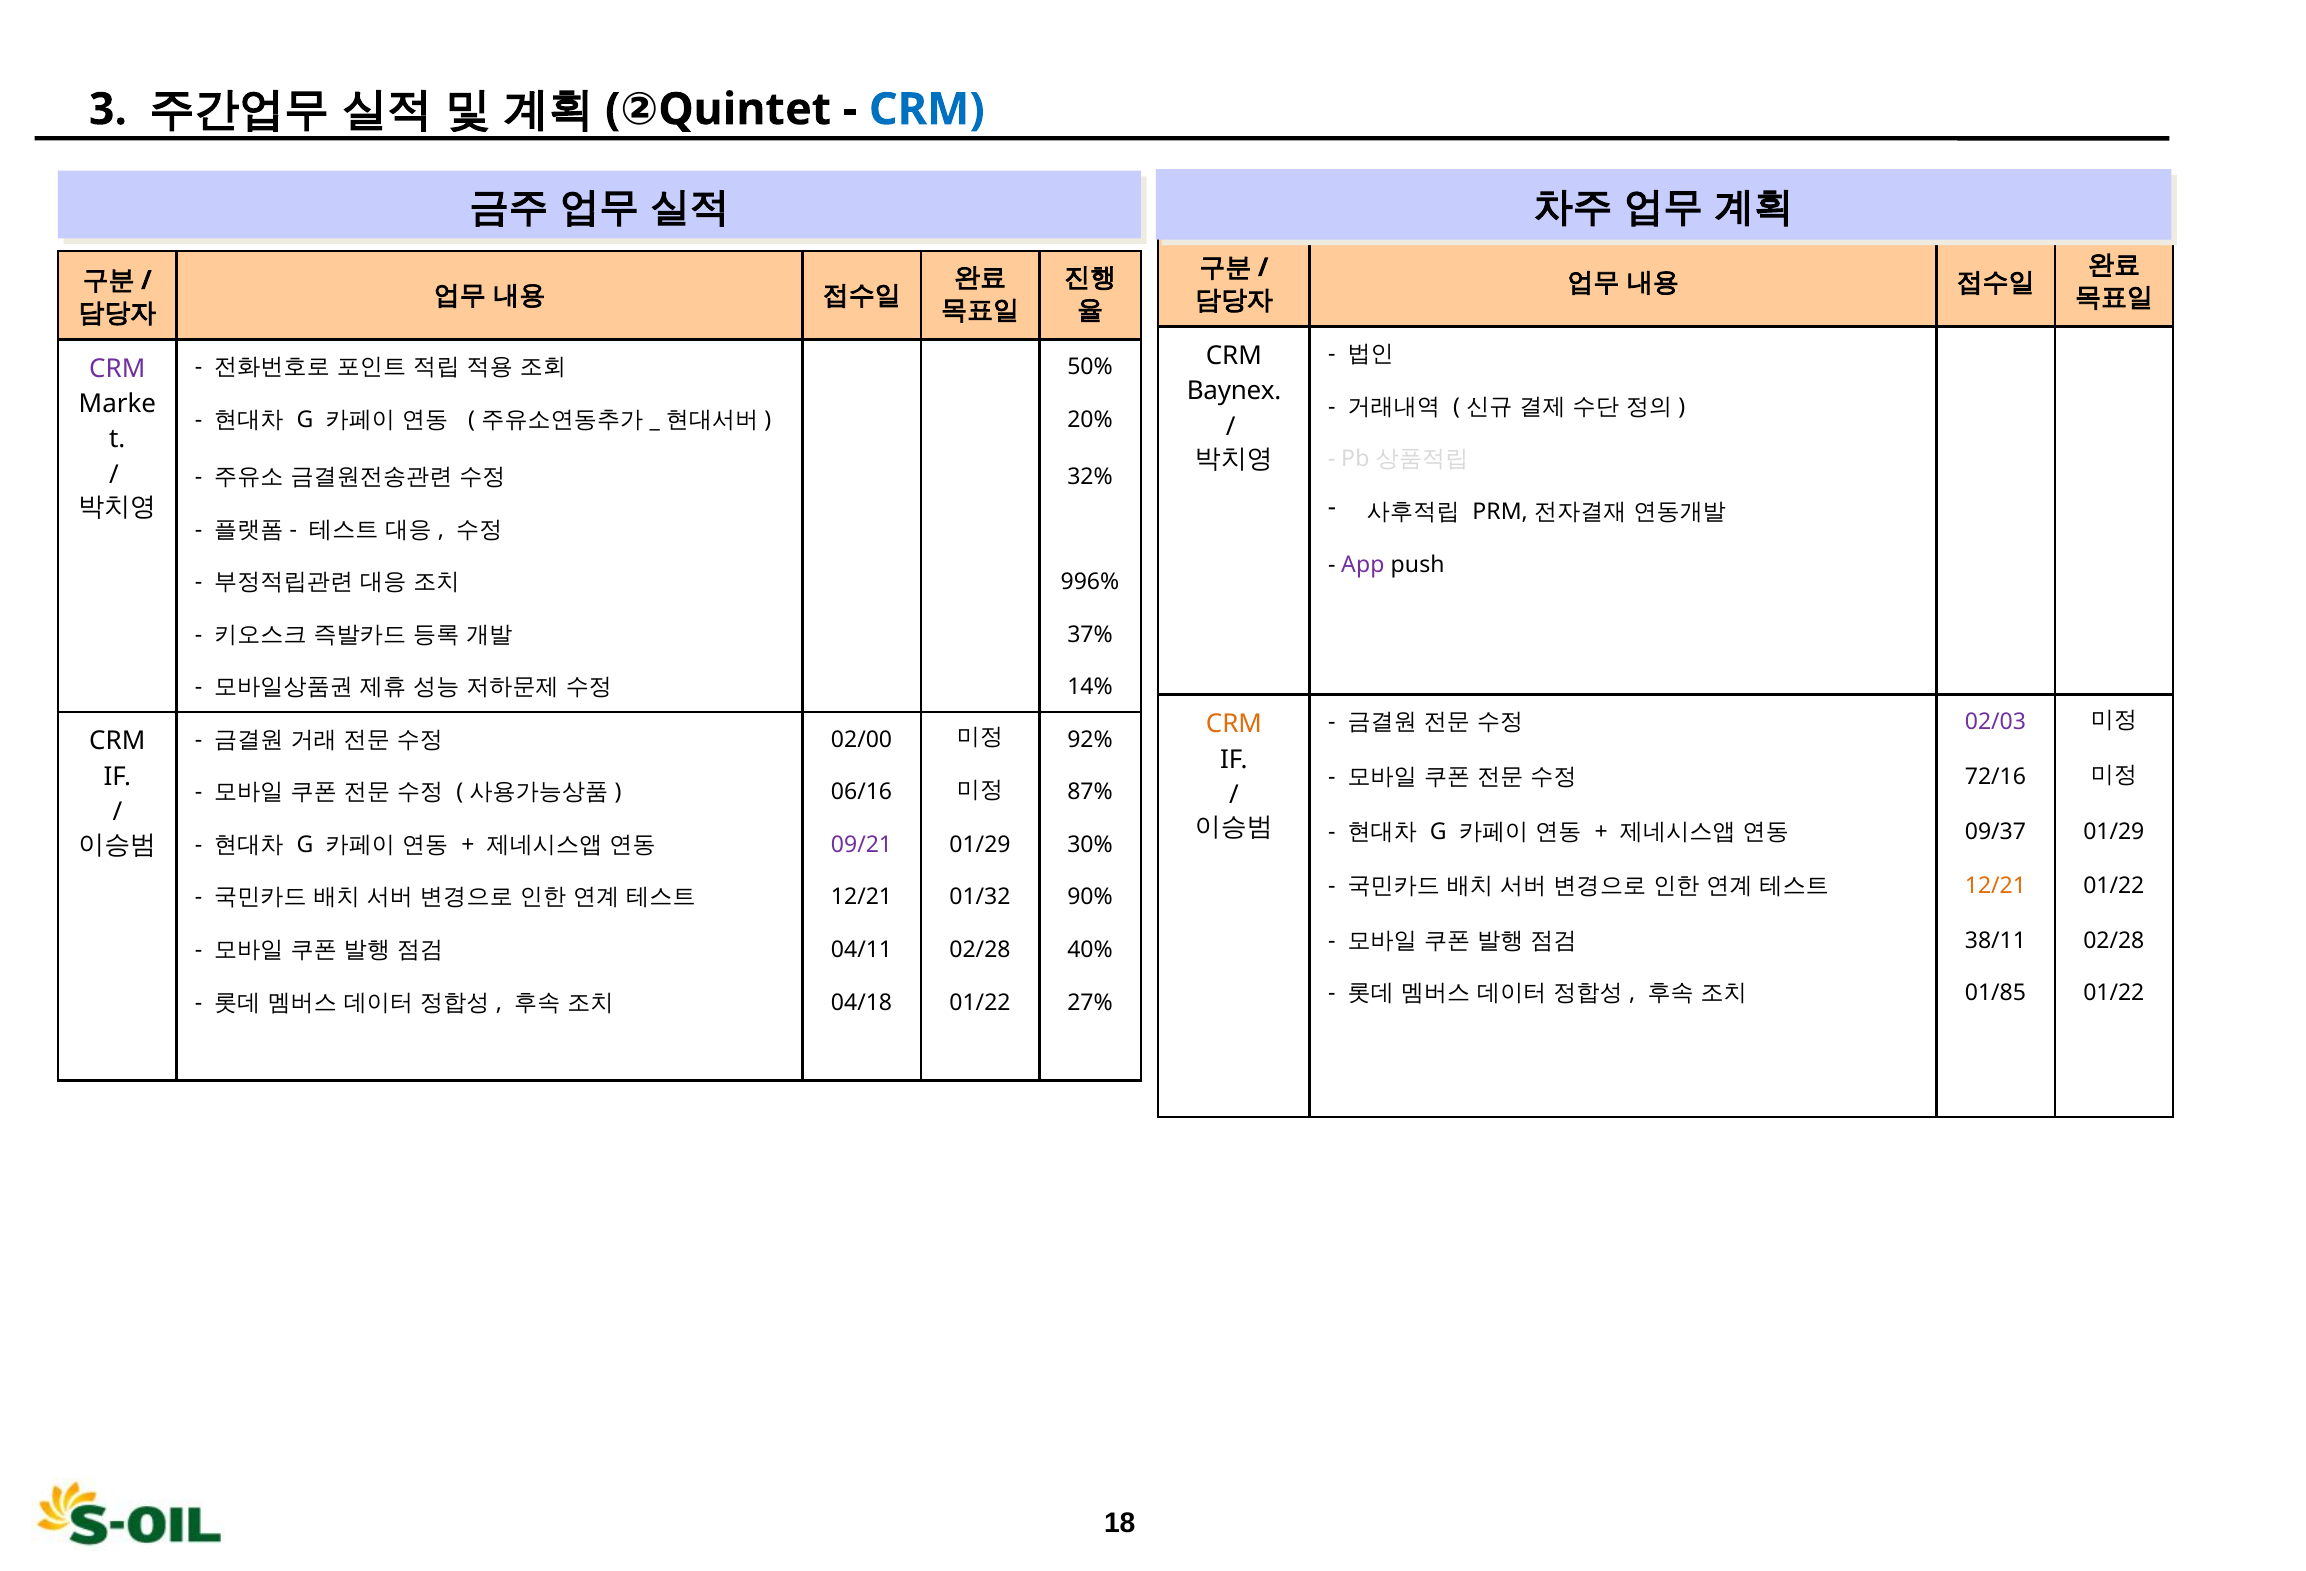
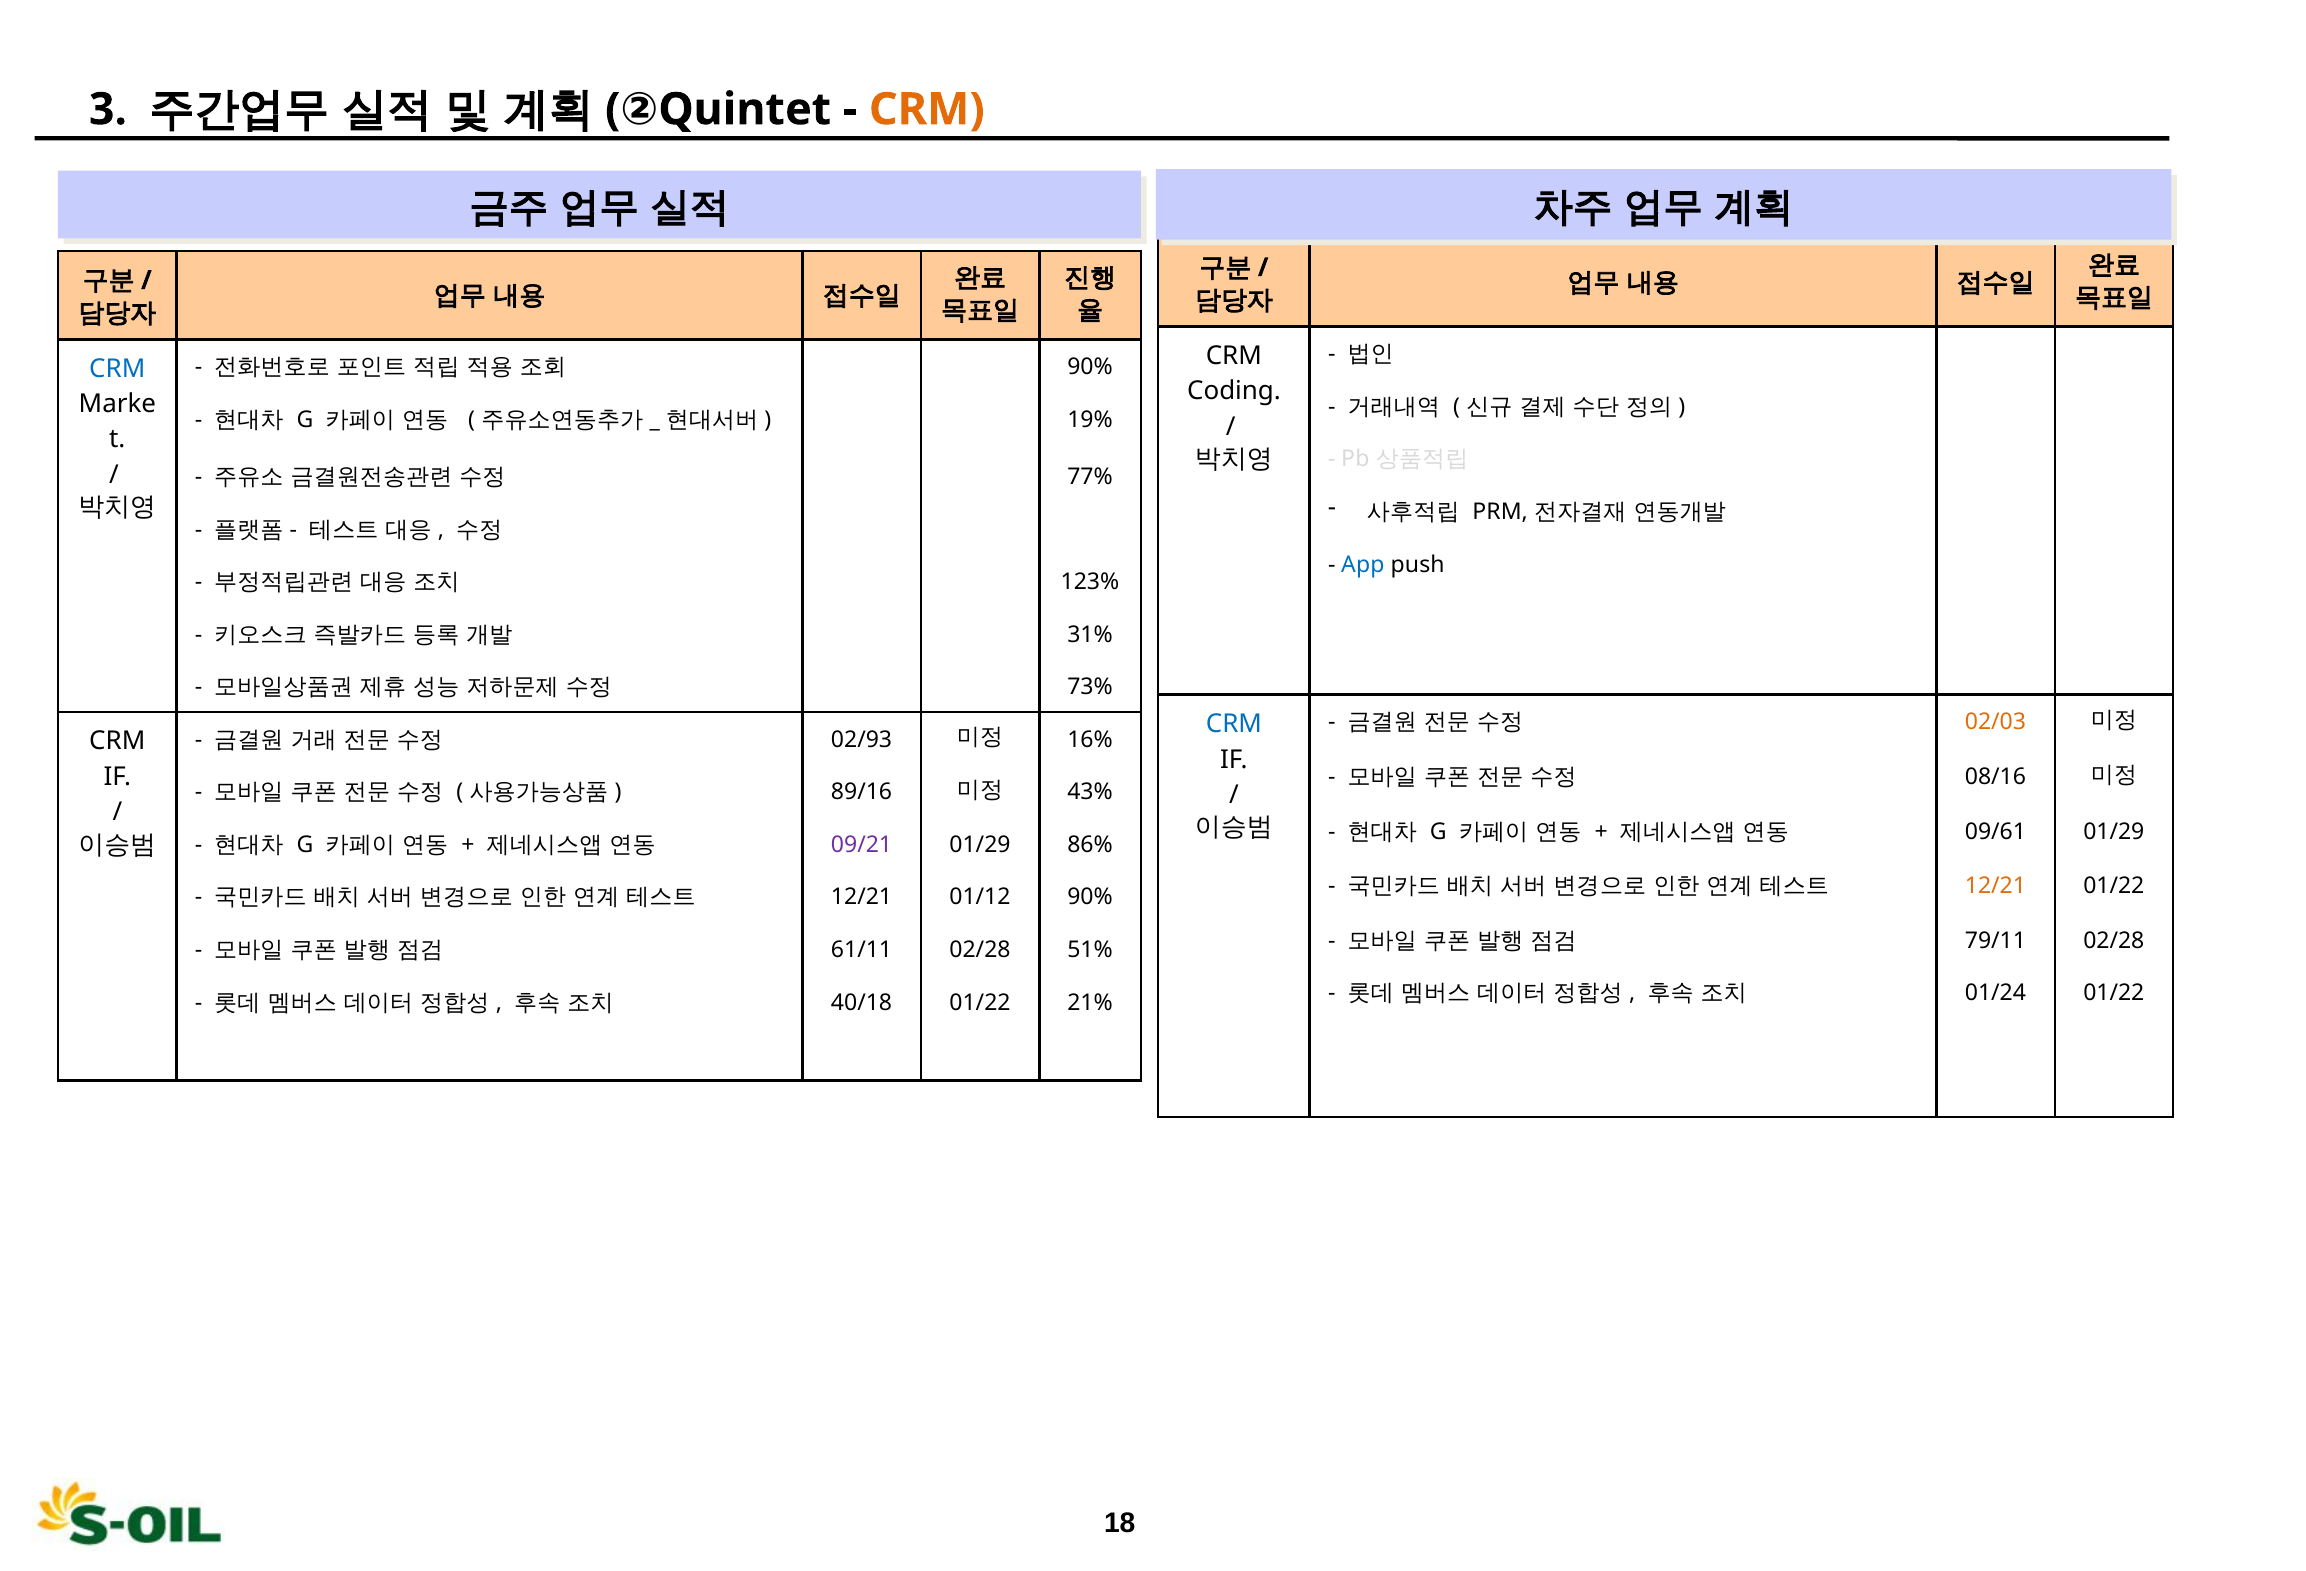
CRM at (927, 109) colour: blue -> orange
50% at (1090, 367): 50% -> 90%
CRM at (117, 369) colour: purple -> blue
Baynex: Baynex -> Coding
20%: 20% -> 19%
32%: 32% -> 77%
App colour: purple -> blue
996%: 996% -> 123%
37%: 37% -> 31%
14%: 14% -> 73%
02/03 colour: purple -> orange
CRM at (1234, 724) colour: orange -> blue
02/00: 02/00 -> 02/93
92%: 92% -> 16%
72/16: 72/16 -> 08/16
06/16: 06/16 -> 89/16
87%: 87% -> 43%
09/37: 09/37 -> 09/61
30%: 30% -> 86%
01/32: 01/32 -> 01/12
38/11: 38/11 -> 79/11
04/11: 04/11 -> 61/11
40%: 40% -> 51%
01/85: 01/85 -> 01/24
04/18: 04/18 -> 40/18
27%: 27% -> 21%
